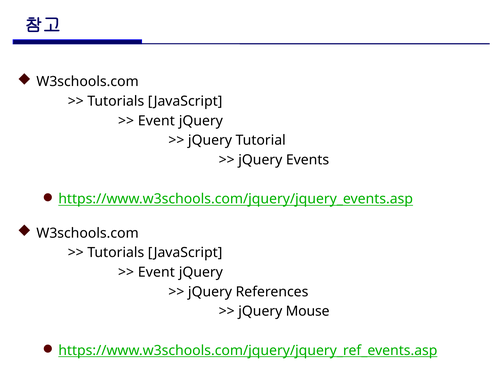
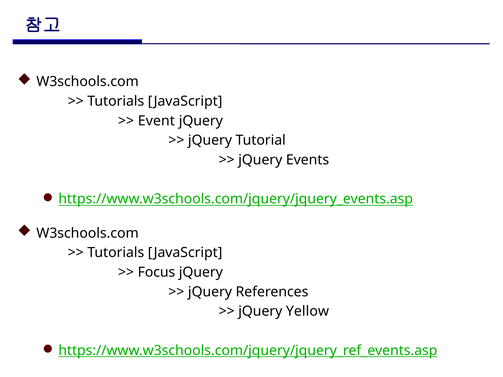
Event at (156, 272): Event -> Focus
Mouse: Mouse -> Yellow
